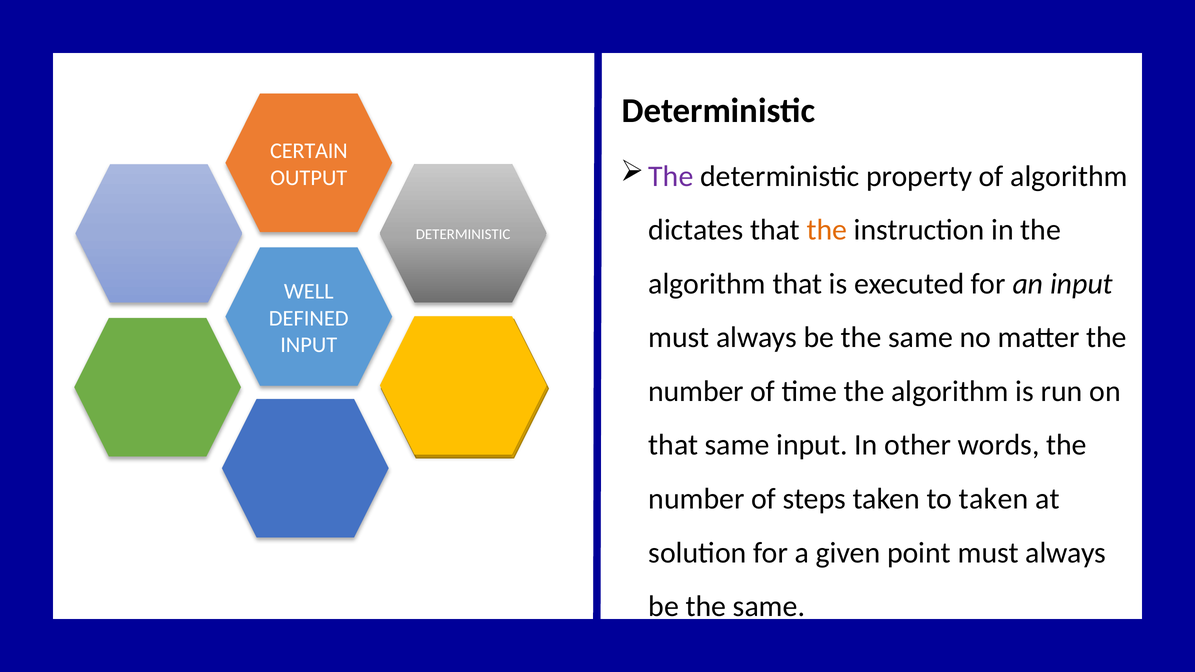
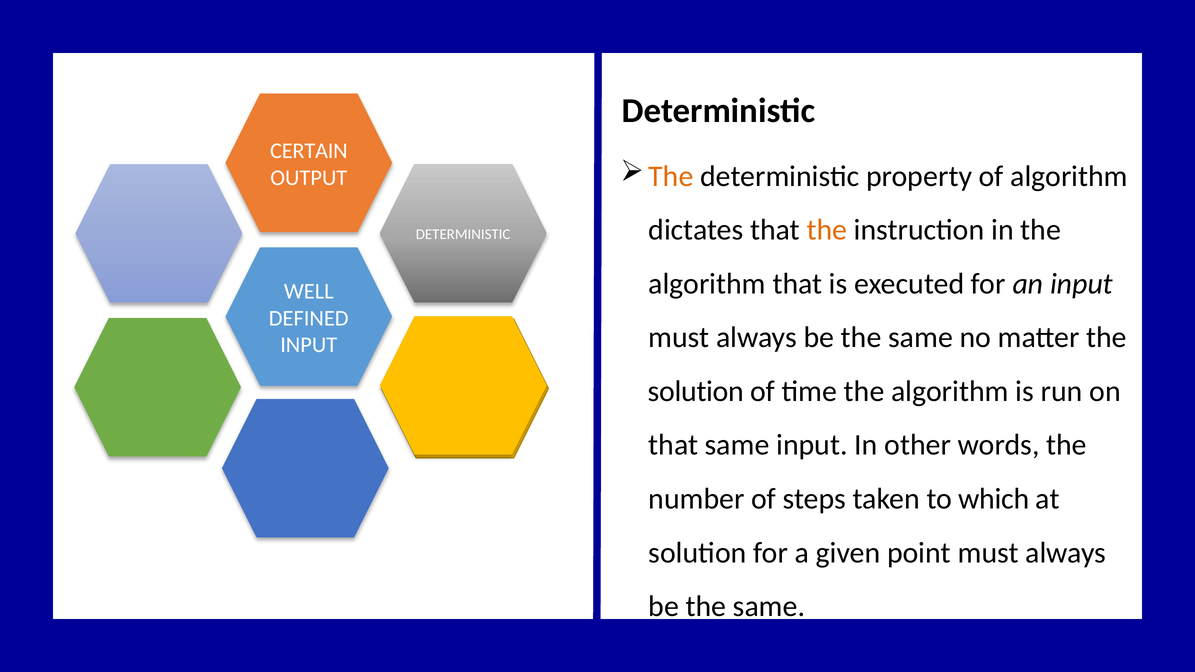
The at (671, 176) colour: purple -> orange
number at (696, 391): number -> solution
to taken: taken -> which
